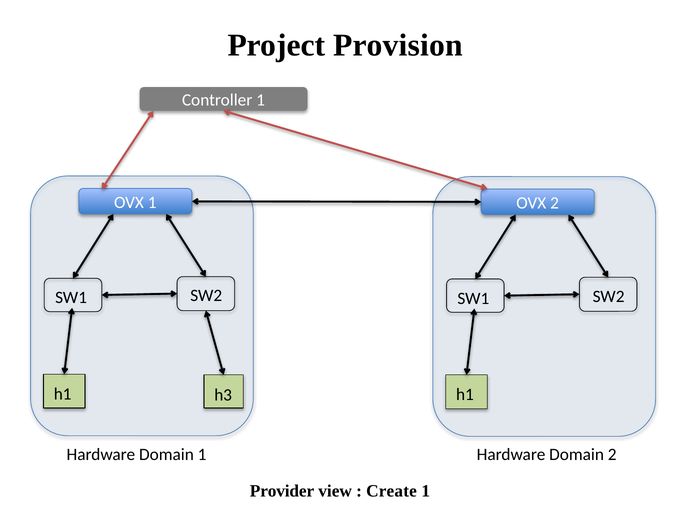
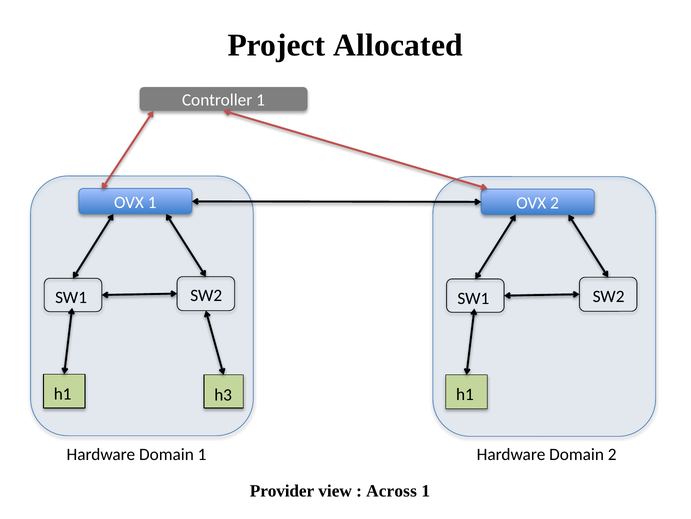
Provision: Provision -> Allocated
Create: Create -> Across
